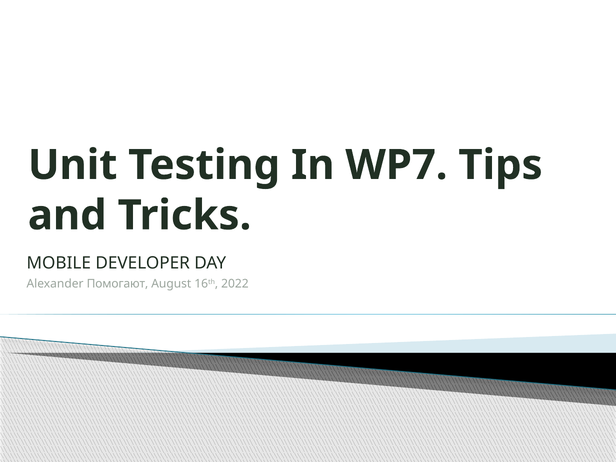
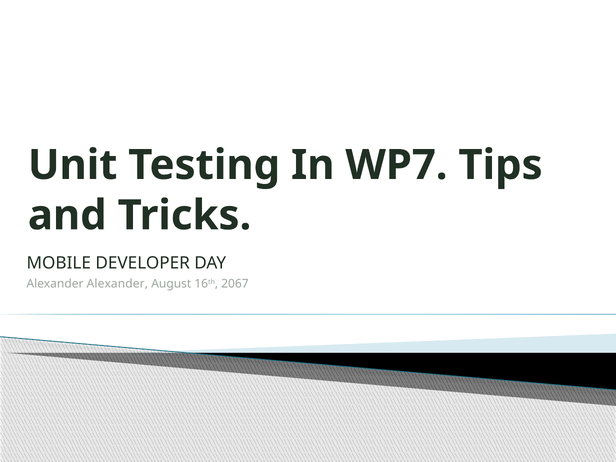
Alexander Помогают: Помогают -> Alexander
2022: 2022 -> 2067
